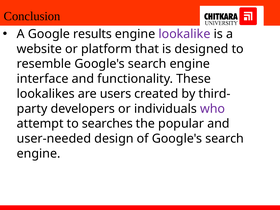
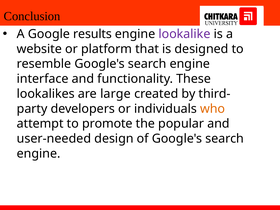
users: users -> large
who colour: purple -> orange
searches: searches -> promote
